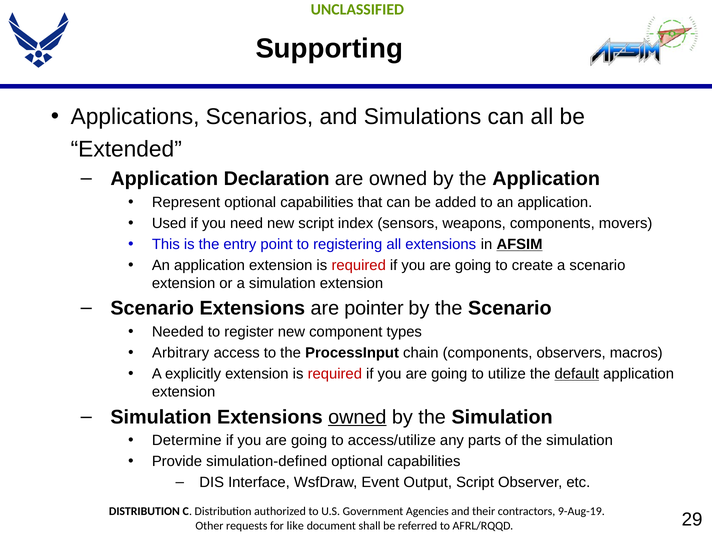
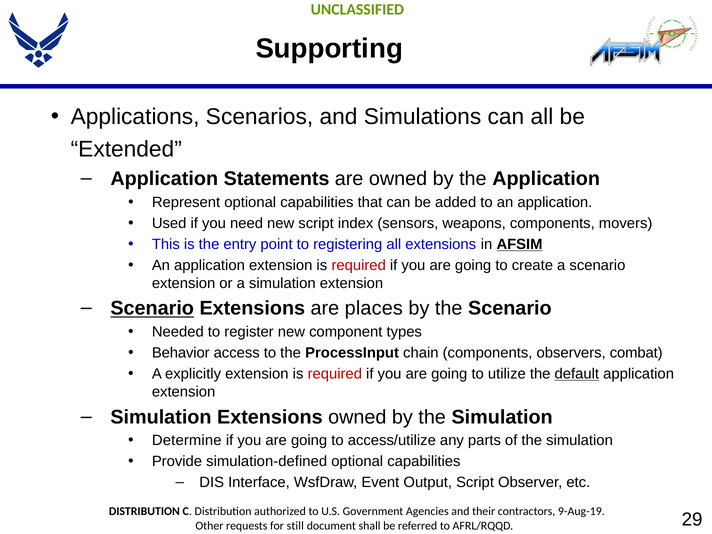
Declaration: Declaration -> Statements
Scenario at (152, 308) underline: none -> present
pointer: pointer -> places
Arbitrary: Arbitrary -> Behavior
macros: macros -> combat
owned at (357, 417) underline: present -> none
like: like -> still
